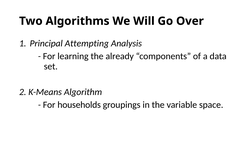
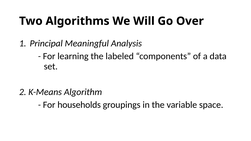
Attempting: Attempting -> Meaningful
already: already -> labeled
